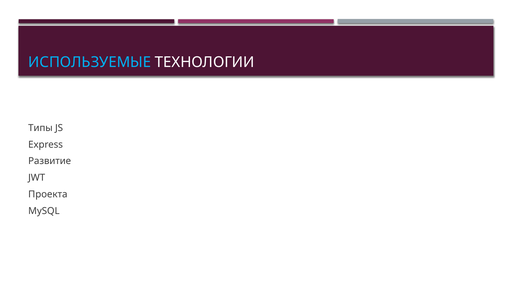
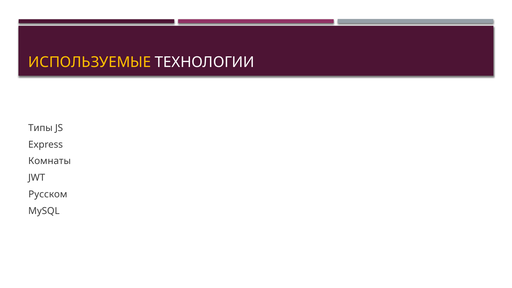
ИСПОЛЬЗУЕМЫЕ colour: light blue -> yellow
Развитие: Развитие -> Комнаты
Проекта: Проекта -> Русском
